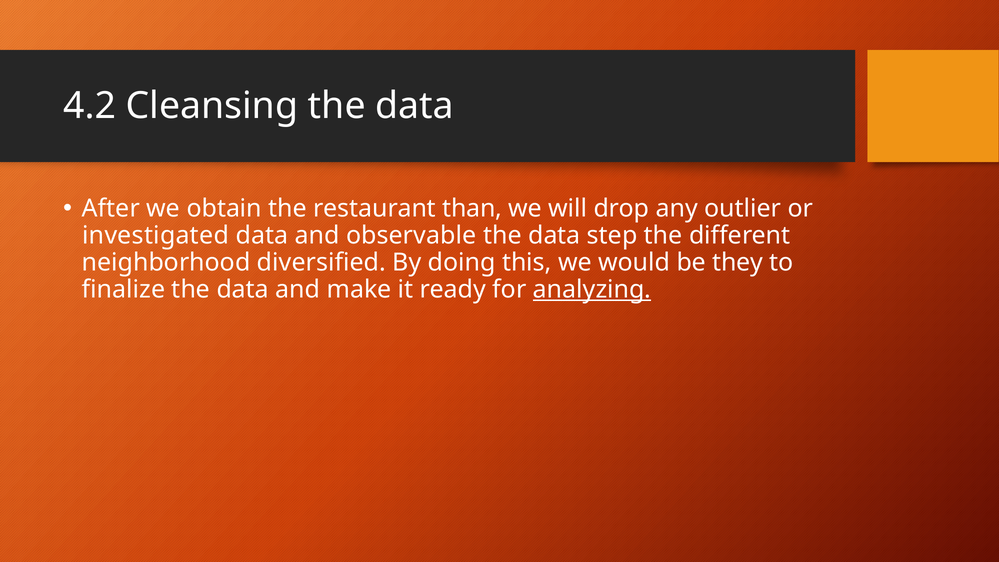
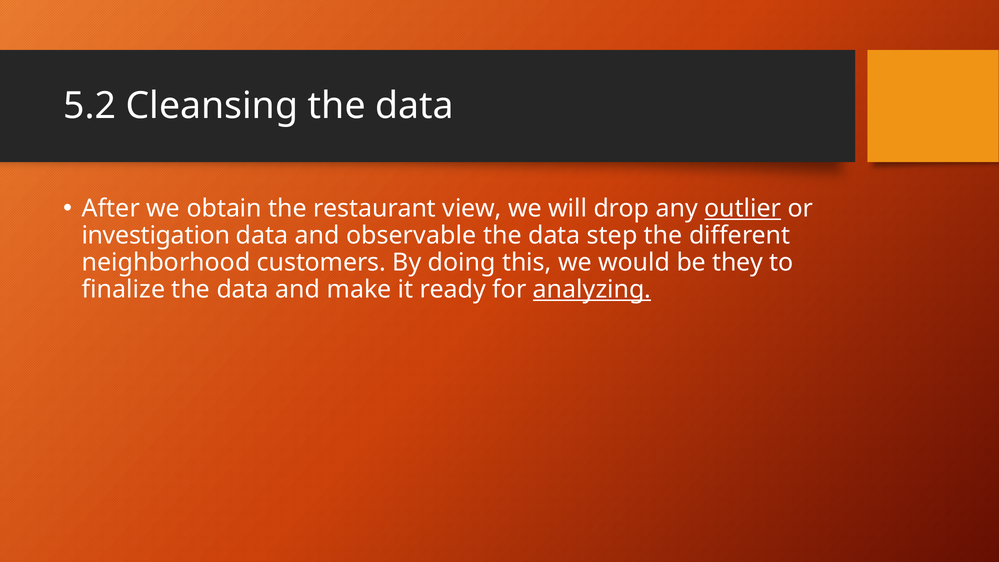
4.2: 4.2 -> 5.2
than: than -> view
outlier underline: none -> present
investigated: investigated -> investigation
diversified: diversified -> customers
